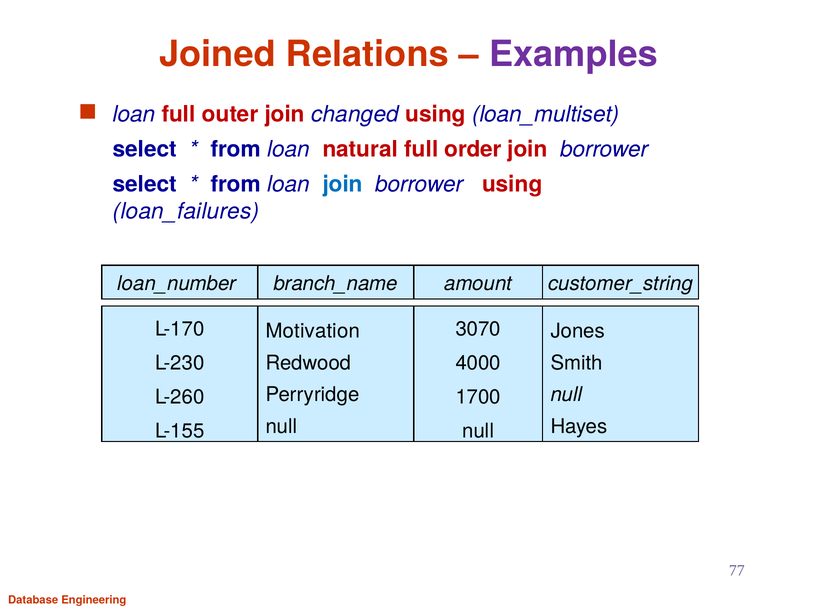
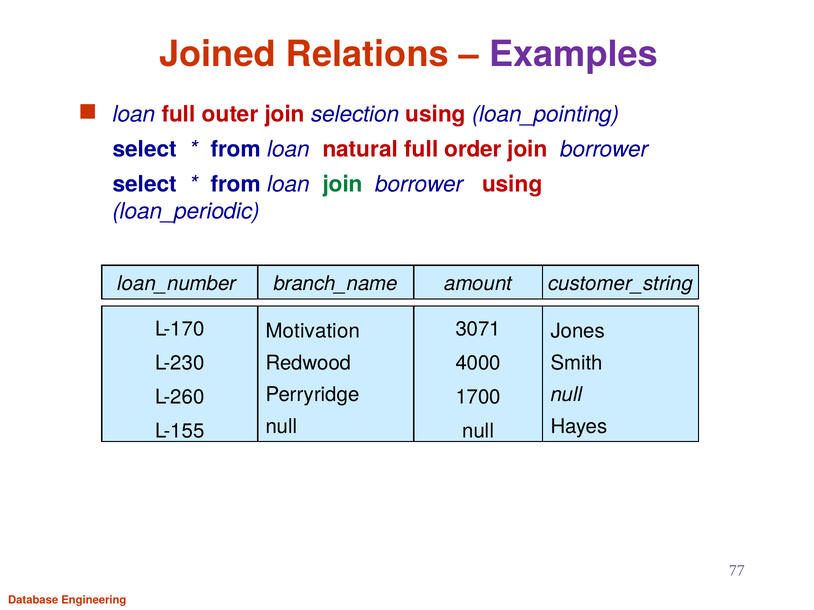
changed: changed -> selection
loan_multiset: loan_multiset -> loan_pointing
join at (343, 184) colour: blue -> green
loan_failures: loan_failures -> loan_periodic
3070: 3070 -> 3071
